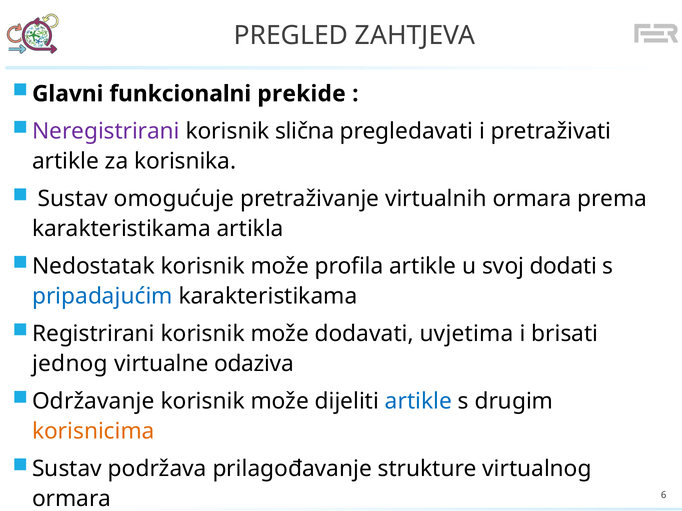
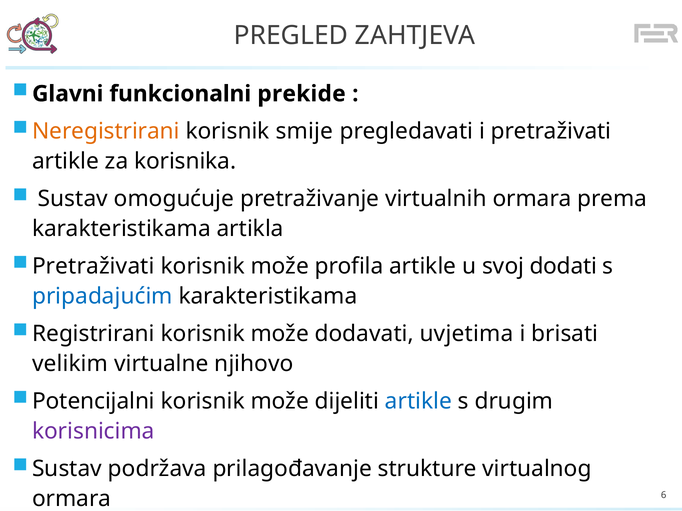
Neregistrirani colour: purple -> orange
slična: slična -> smije
Nedostatak at (93, 267): Nedostatak -> Pretraživati
jednog: jednog -> velikim
odaziva: odaziva -> njihovo
Održavanje: Održavanje -> Potencijalni
korisnicima colour: orange -> purple
